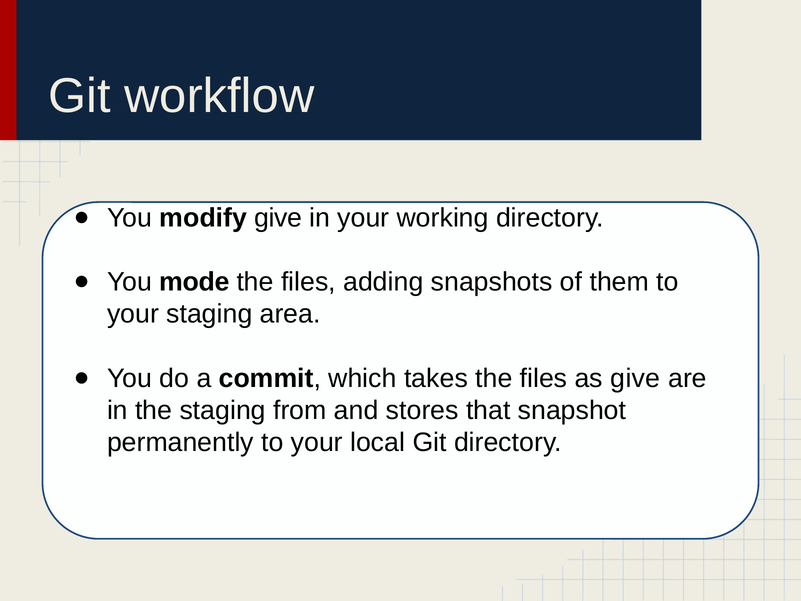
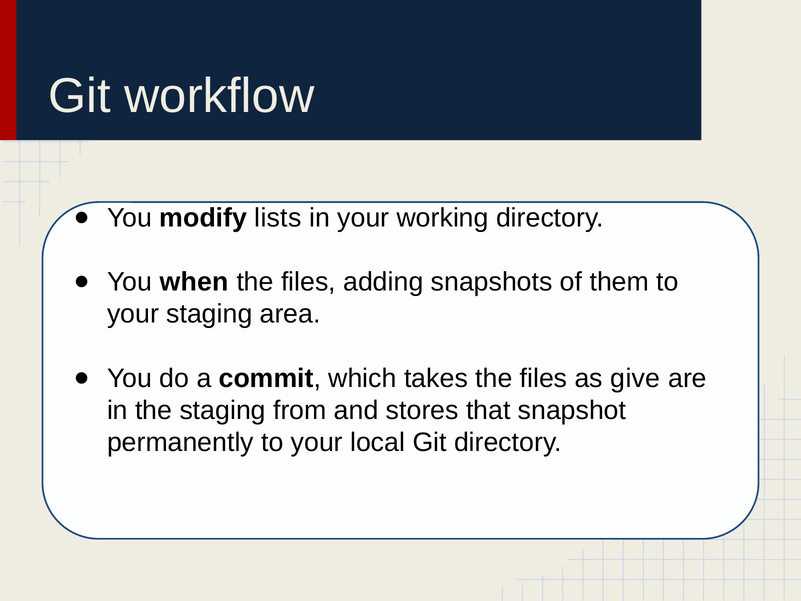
modify give: give -> lists
mode: mode -> when
